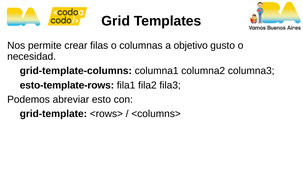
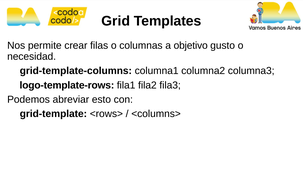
esto-template-rows: esto-template-rows -> logo-template-rows
